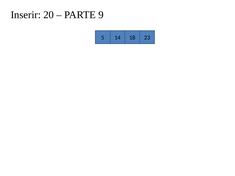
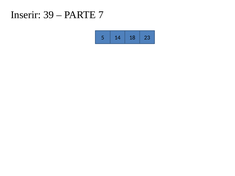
20: 20 -> 39
9: 9 -> 7
